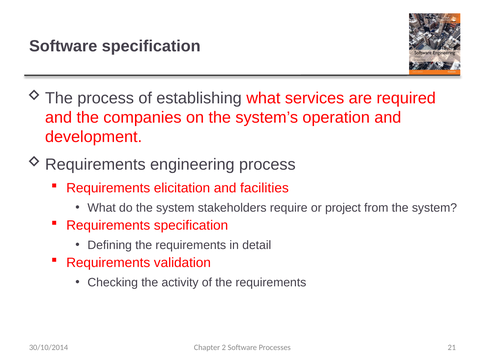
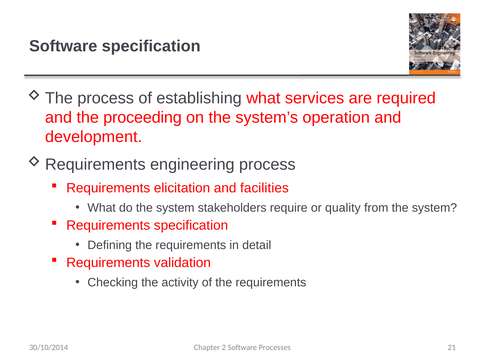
companies: companies -> proceeding
project: project -> quality
